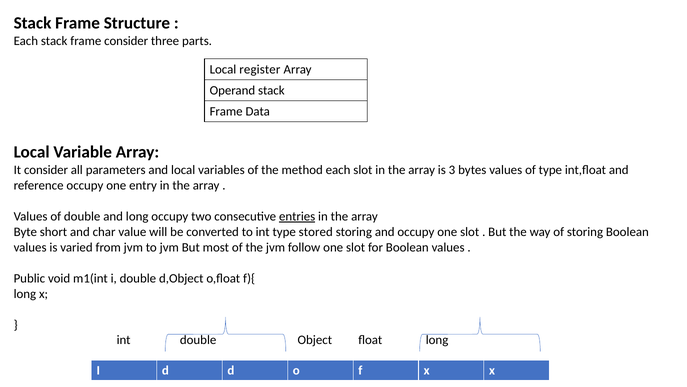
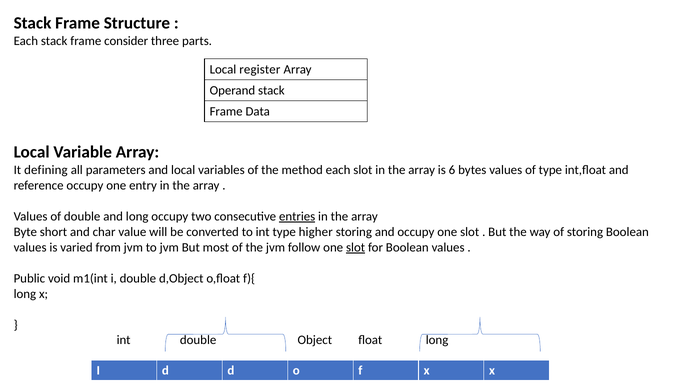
It consider: consider -> defining
3: 3 -> 6
stored: stored -> higher
slot at (356, 247) underline: none -> present
